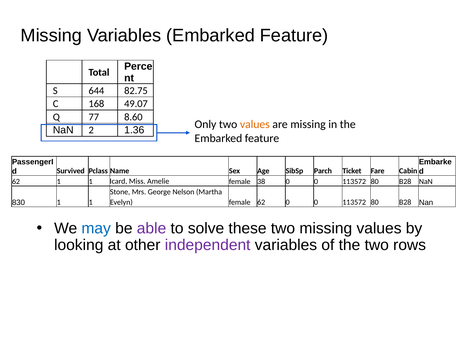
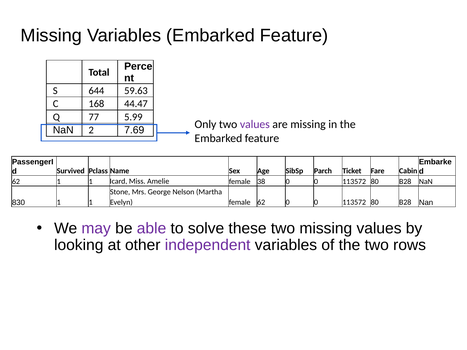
82.75: 82.75 -> 59.63
49.07: 49.07 -> 44.47
8.60: 8.60 -> 5.99
1.36: 1.36 -> 7.69
values at (255, 124) colour: orange -> purple
may colour: blue -> purple
